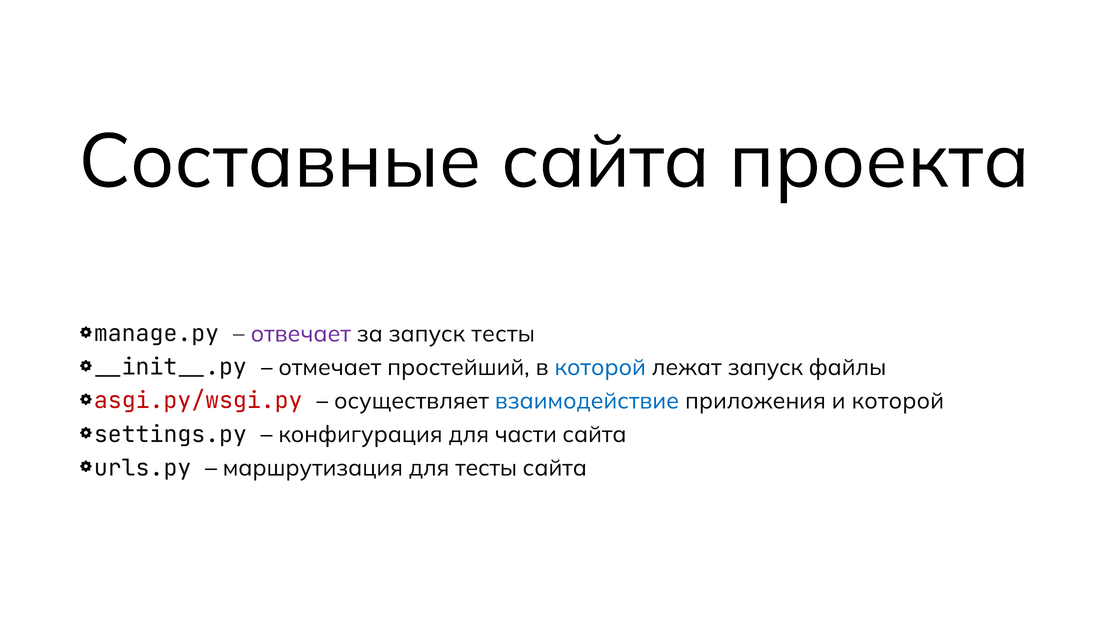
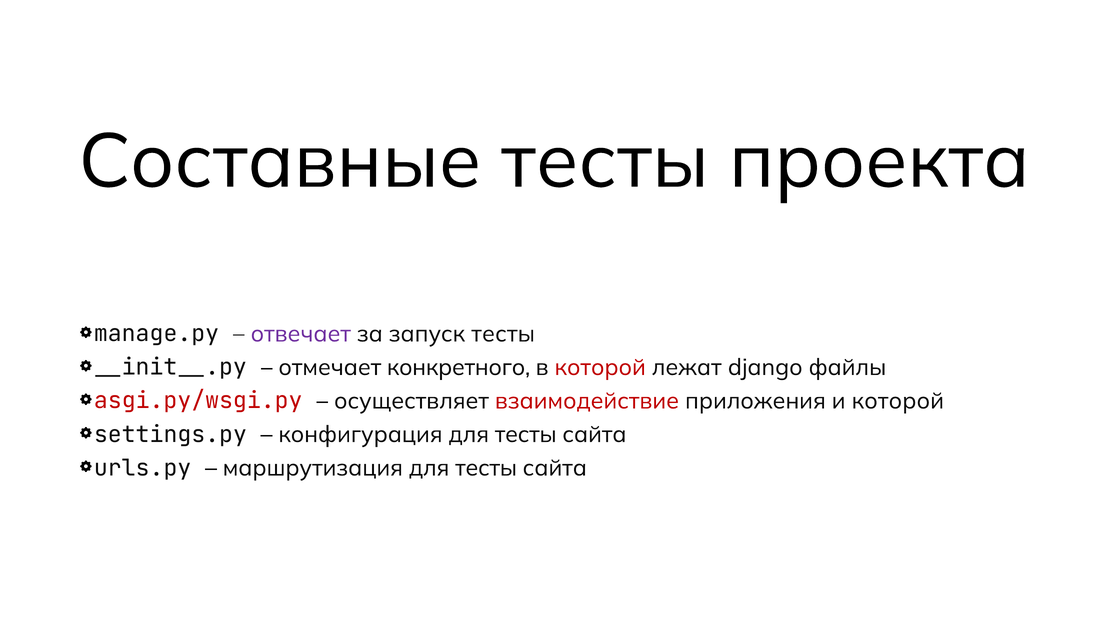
Составные сайта: сайта -> тесты
простейший: простейший -> конкретного
которой at (600, 368) colour: blue -> red
лежат запуск: запуск -> django
взаимодействие colour: blue -> red
конфигурация для части: части -> тесты
